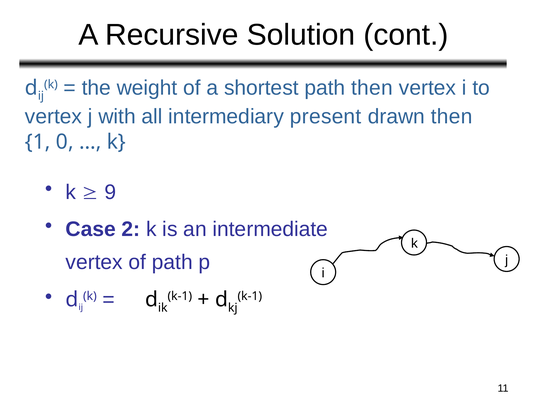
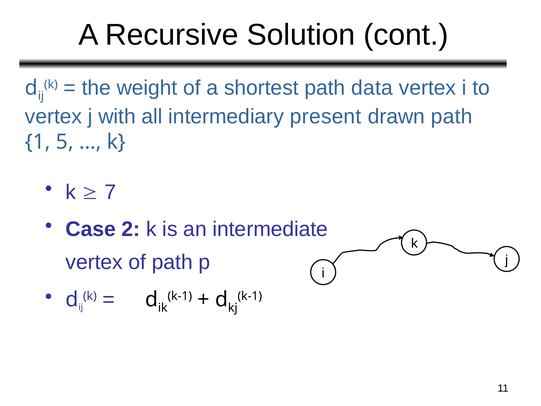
path then: then -> data
drawn then: then -> path
0: 0 -> 5
9: 9 -> 7
